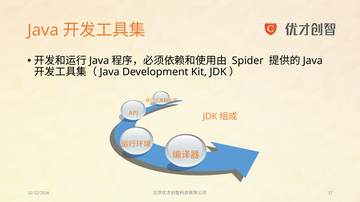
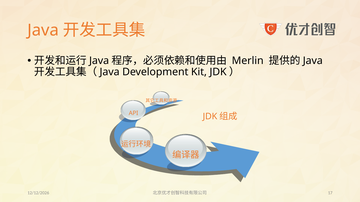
Spider: Spider -> Merlin
